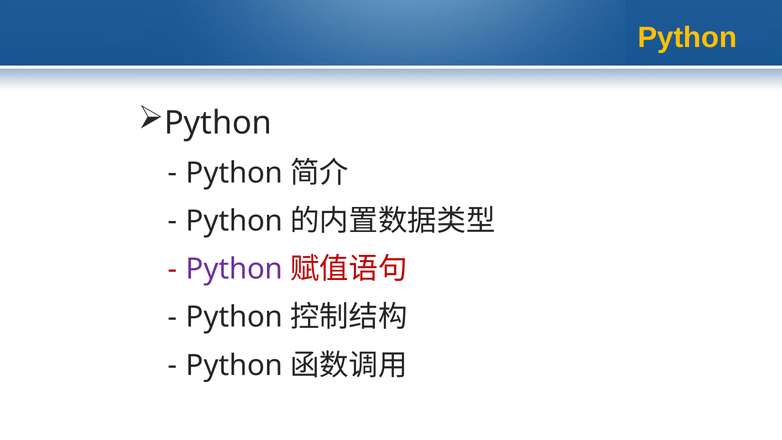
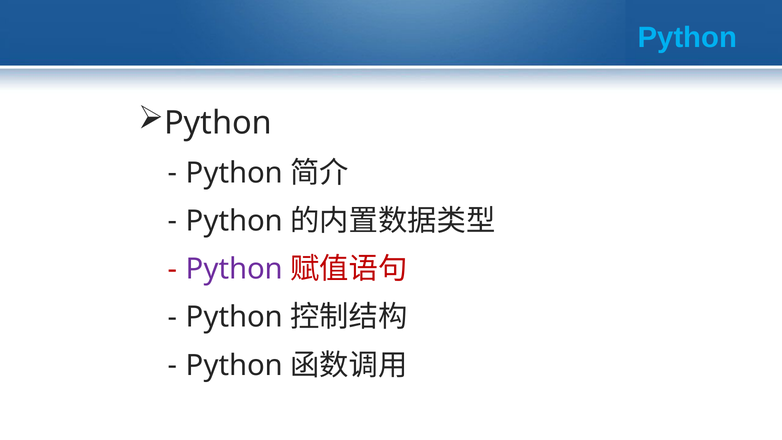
Python at (687, 38) colour: yellow -> light blue
